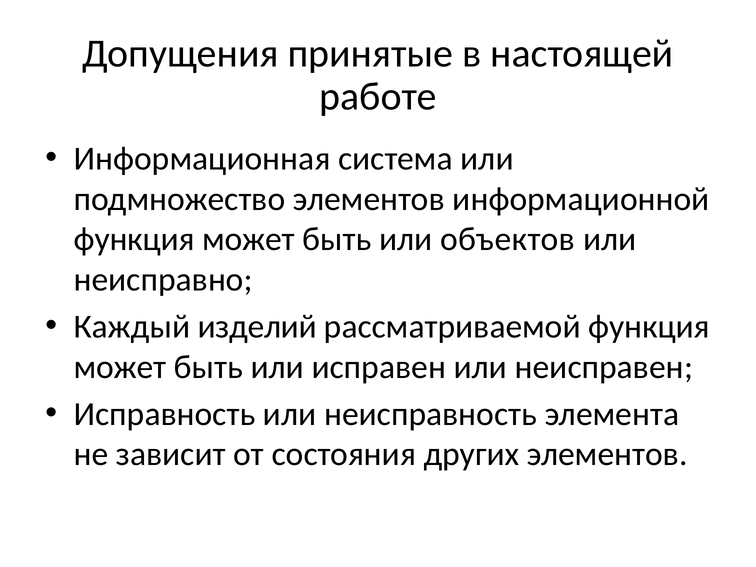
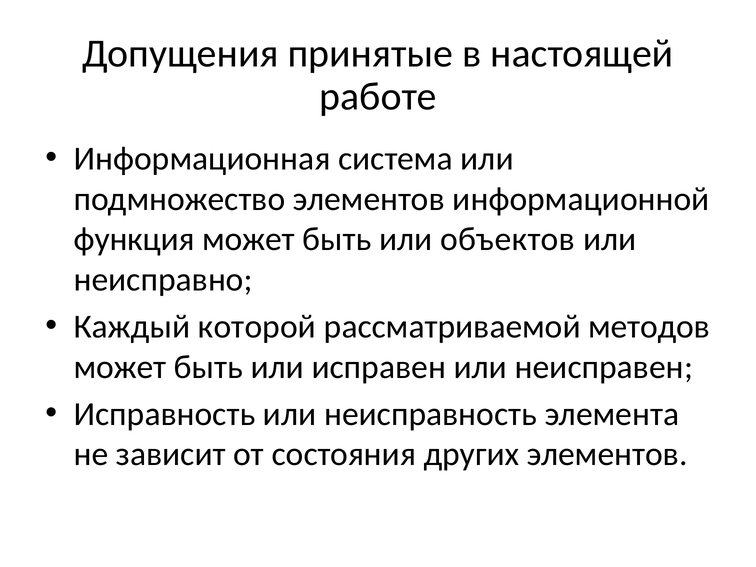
изделий: изделий -> которой
рассматриваемой функция: функция -> методов
